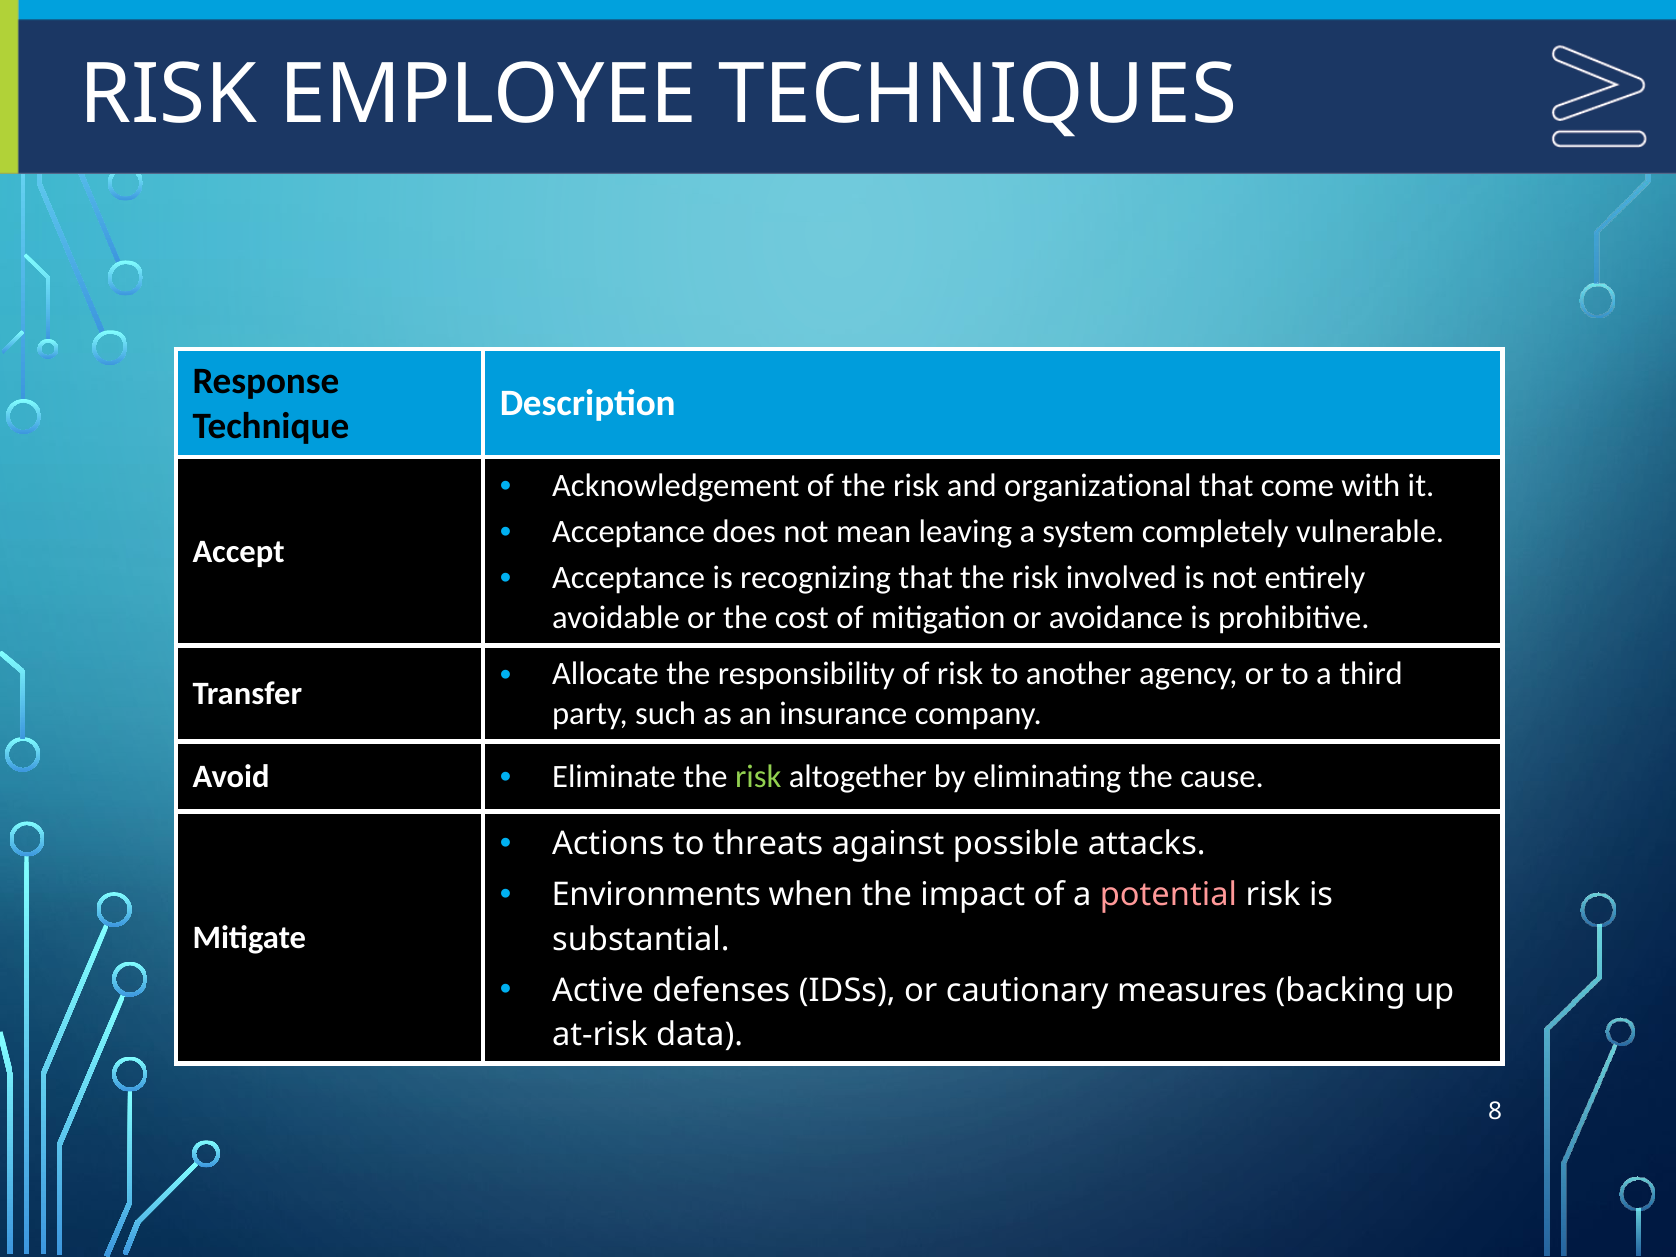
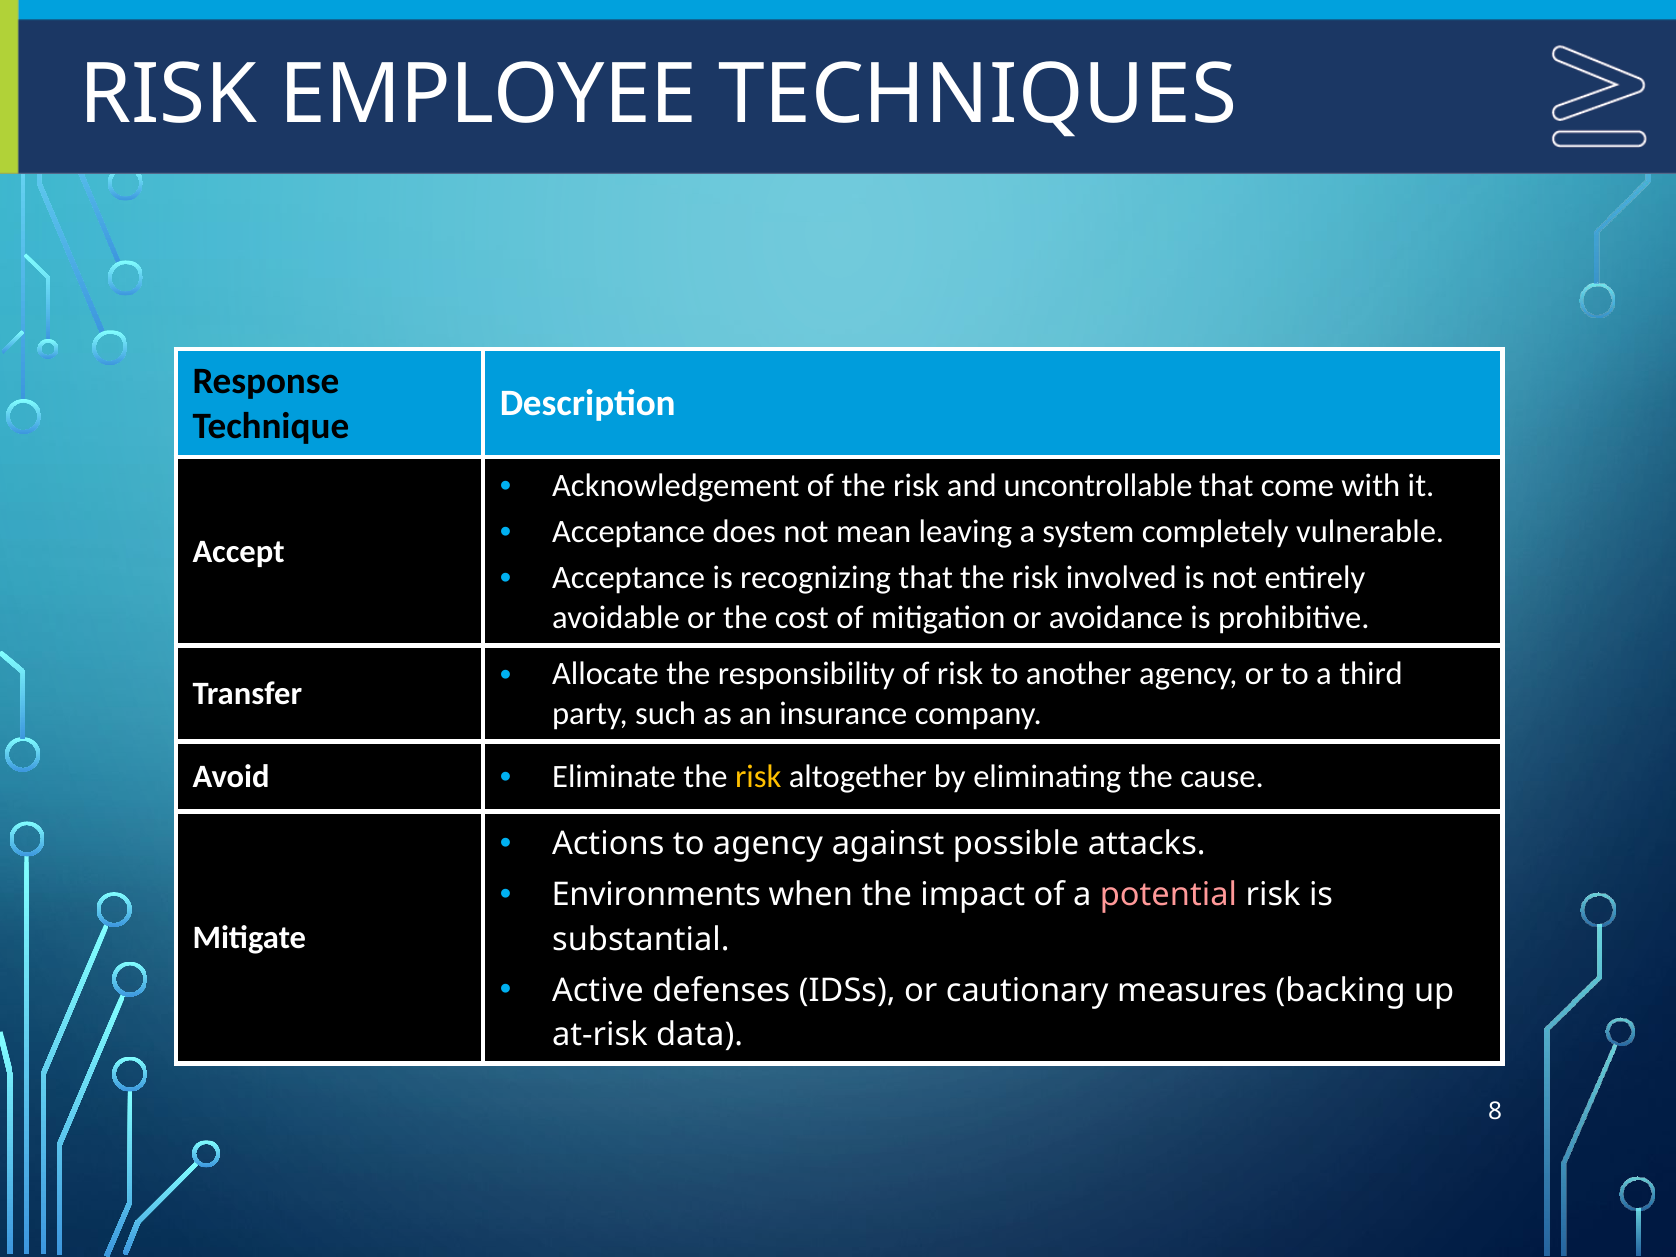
organizational: organizational -> uncontrollable
risk at (758, 777) colour: light green -> yellow
to threats: threats -> agency
